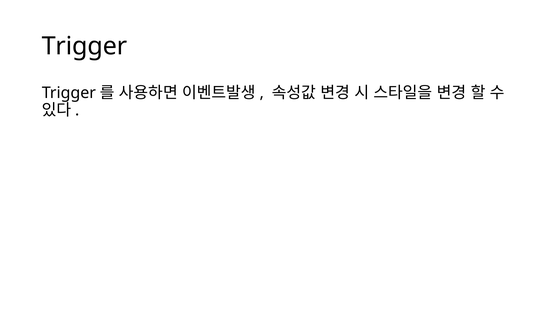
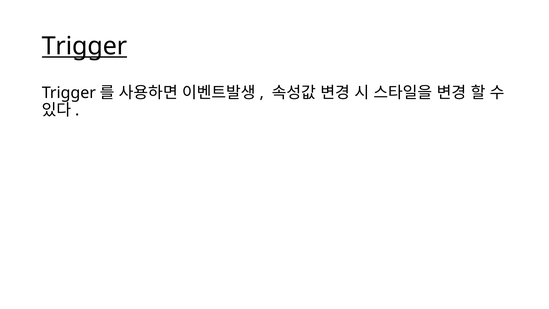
Trigger at (84, 46) underline: none -> present
